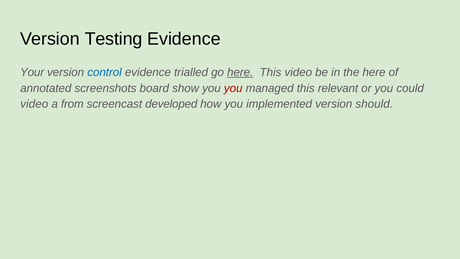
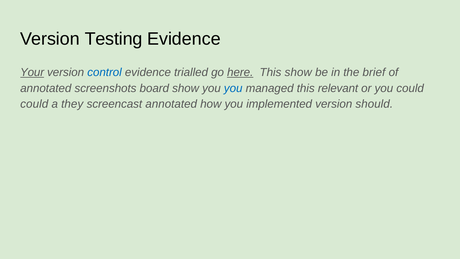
Your underline: none -> present
This video: video -> show
the here: here -> brief
you at (233, 88) colour: red -> blue
video at (34, 104): video -> could
from: from -> they
screencast developed: developed -> annotated
